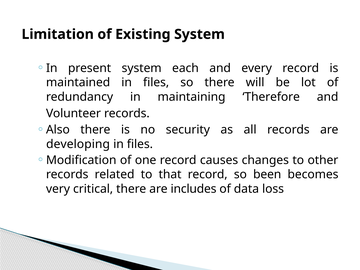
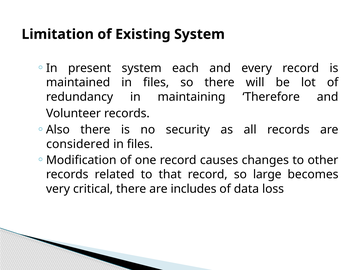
developing: developing -> considered
been: been -> large
